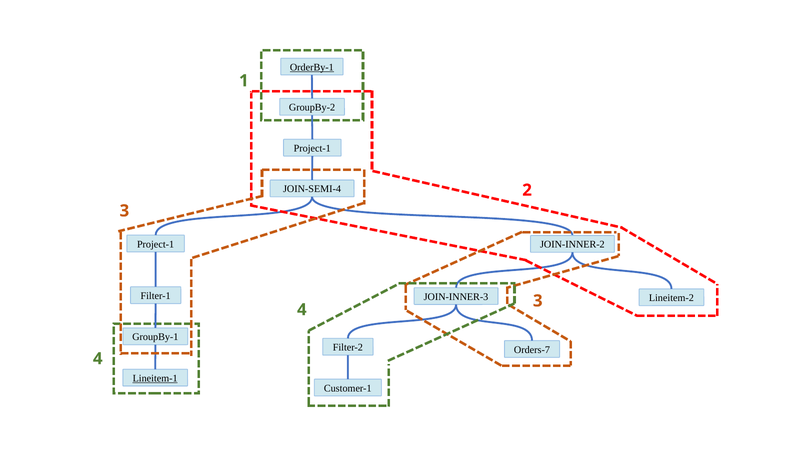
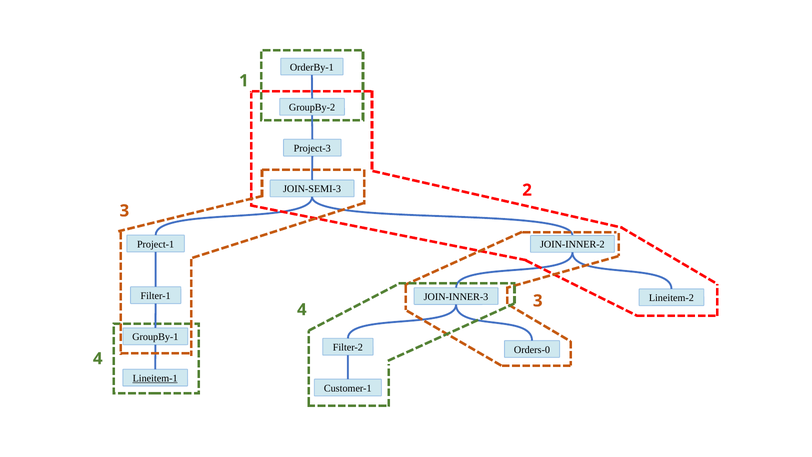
OrderBy-1 underline: present -> none
Project-1 at (312, 148): Project-1 -> Project-3
JOIN-SEMI-4: JOIN-SEMI-4 -> JOIN-SEMI-3
Orders-7: Orders-7 -> Orders-0
